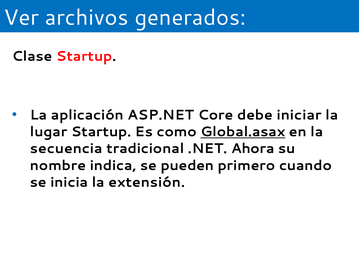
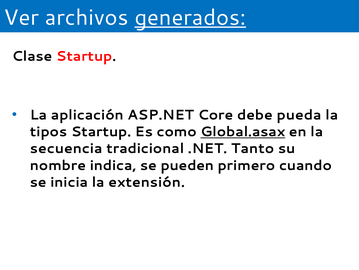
generados underline: none -> present
iniciar: iniciar -> pueda
lugar: lugar -> tipos
Ahora: Ahora -> Tanto
